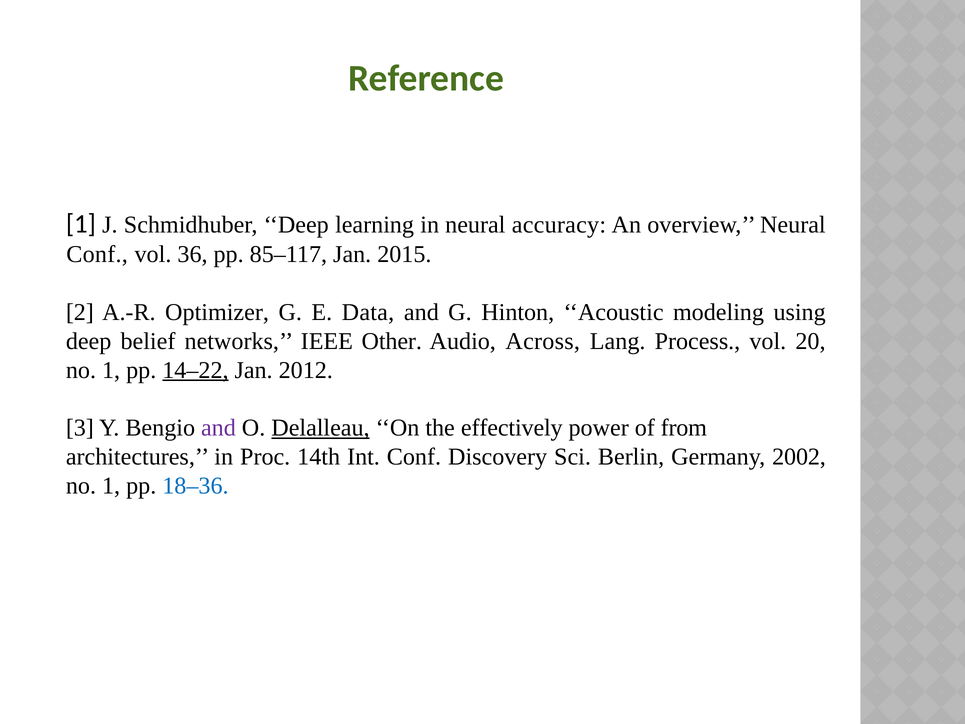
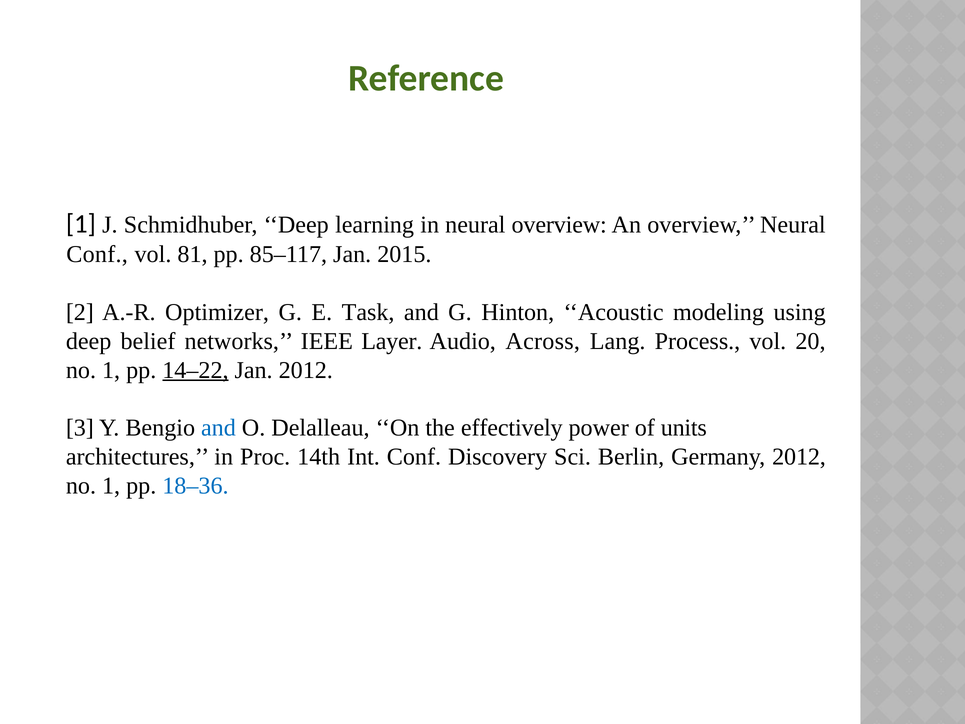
neural accuracy: accuracy -> overview
36: 36 -> 81
Data: Data -> Task
Other: Other -> Layer
and at (218, 428) colour: purple -> blue
Delalleau underline: present -> none
from: from -> units
Germany 2002: 2002 -> 2012
